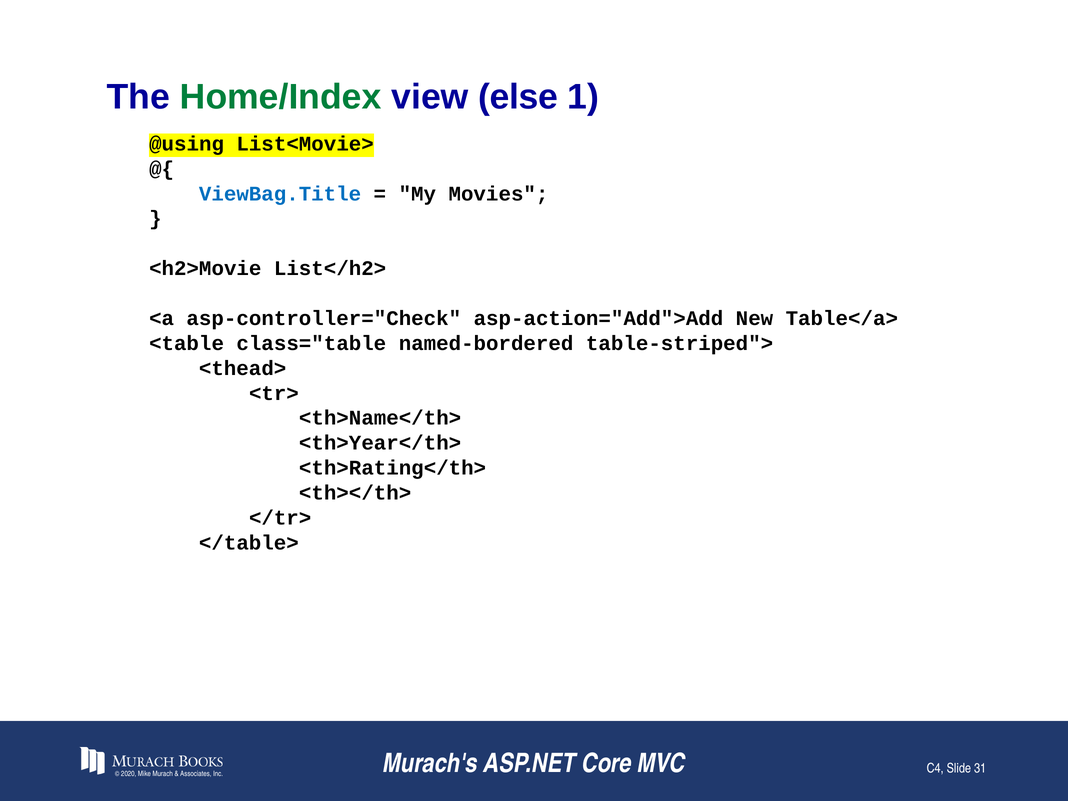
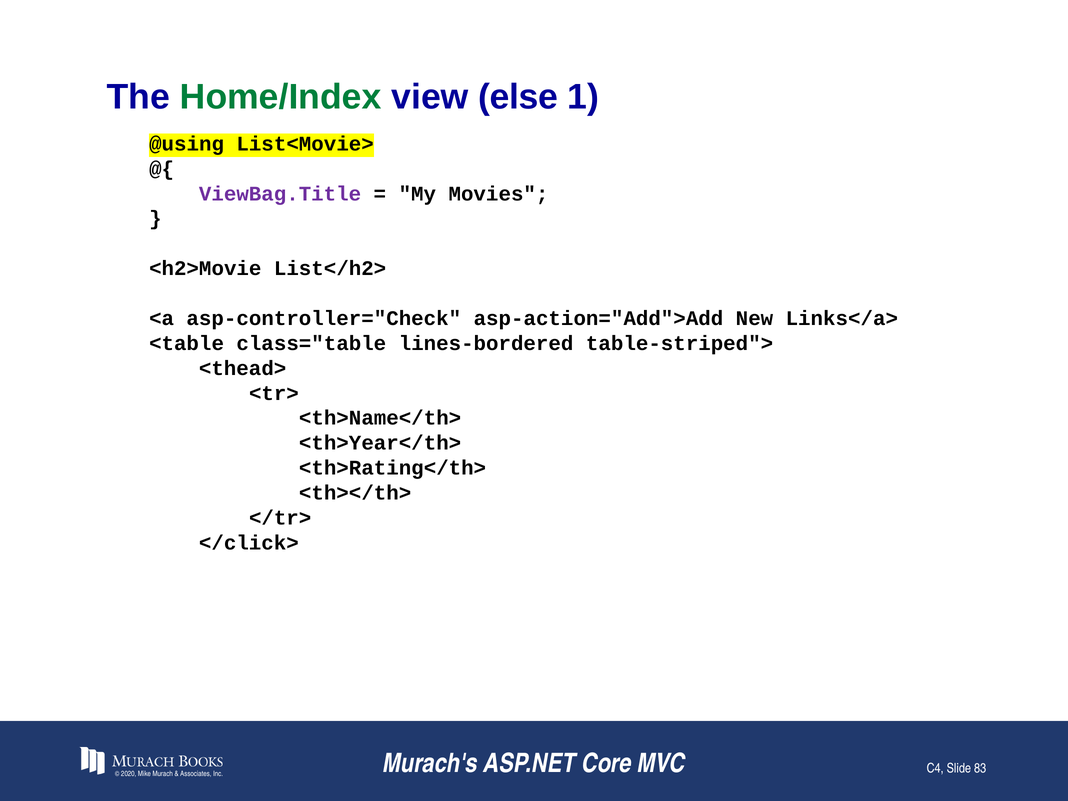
ViewBag.Title colour: blue -> purple
Table</a>: Table</a> -> Links</a>
named-bordered: named-bordered -> lines-bordered
</table>: </table> -> </click>
31: 31 -> 83
